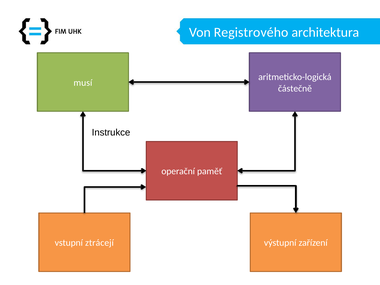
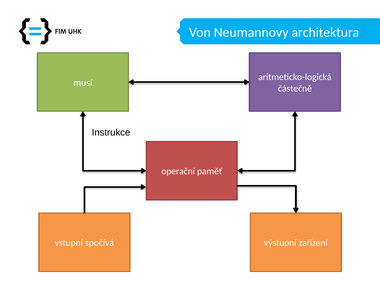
Registrového: Registrového -> Neumannovy
ztrácejí: ztrácejí -> spočívá
